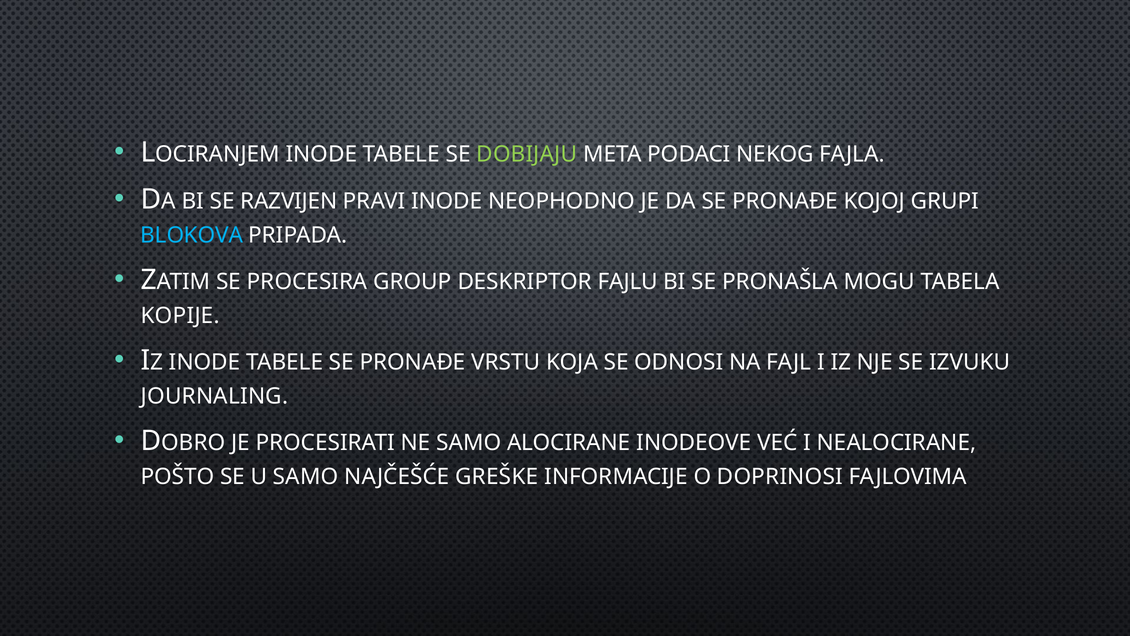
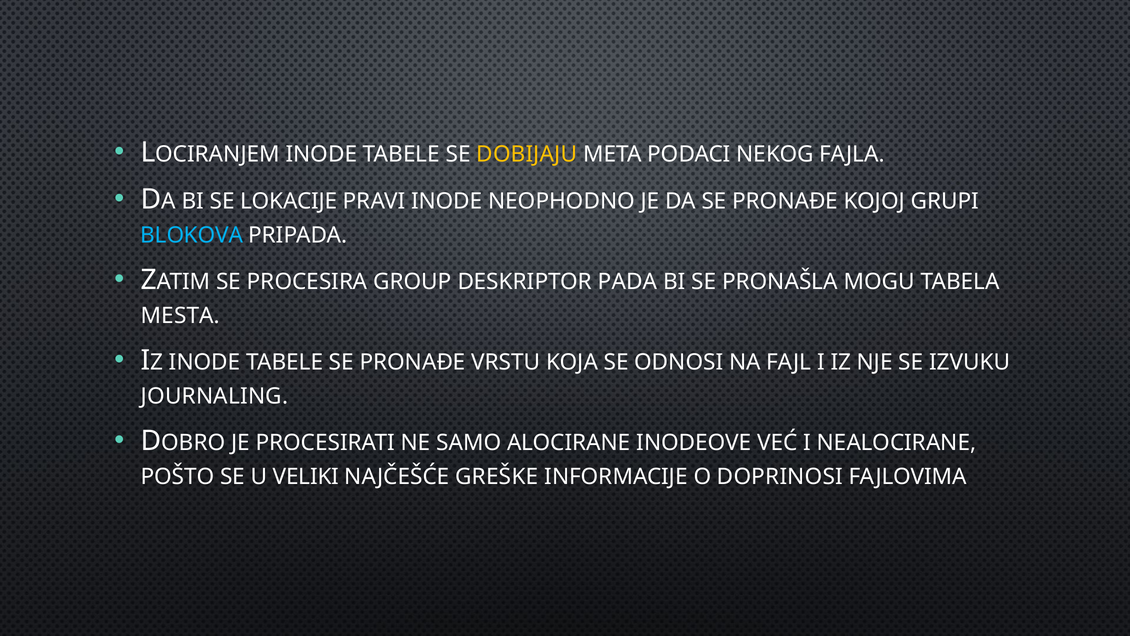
DOBIJAJU colour: light green -> yellow
RAZVIJEN: RAZVIJEN -> LOKACIJE
FAJLU: FAJLU -> PADA
KOPIJE: KOPIJE -> MESTA
U SAMO: SAMO -> VELIKI
